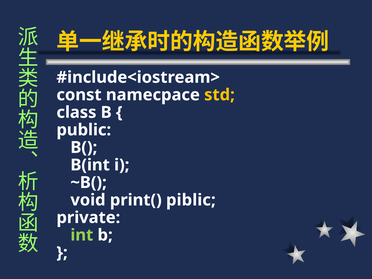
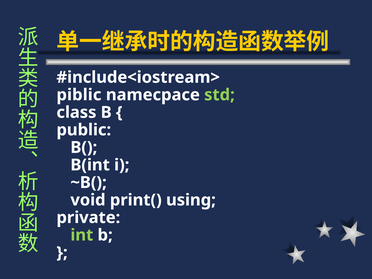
const: const -> piblic
std colour: yellow -> light green
piblic: piblic -> using
